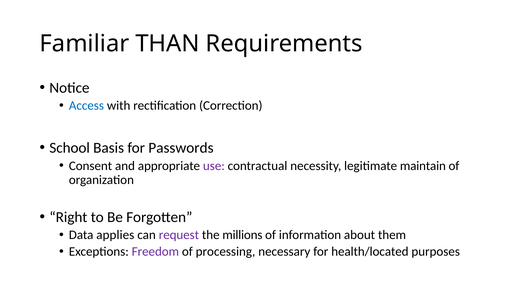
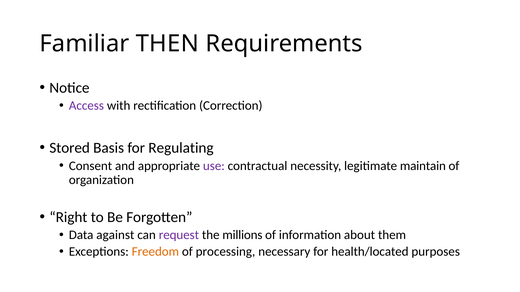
THAN: THAN -> THEN
Access colour: blue -> purple
School: School -> Stored
Passwords: Passwords -> Regulating
applies: applies -> against
Freedom colour: purple -> orange
